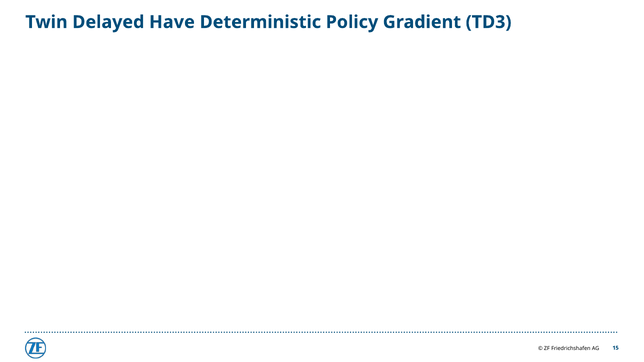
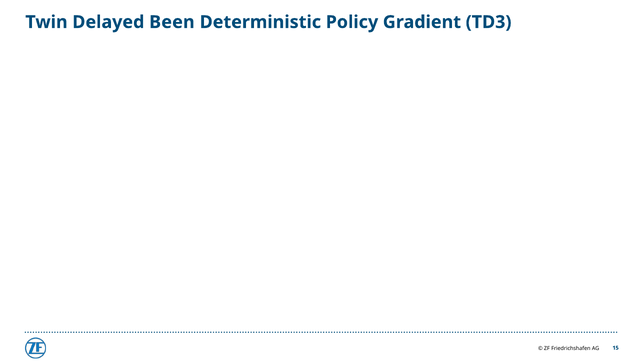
Have: Have -> Been
